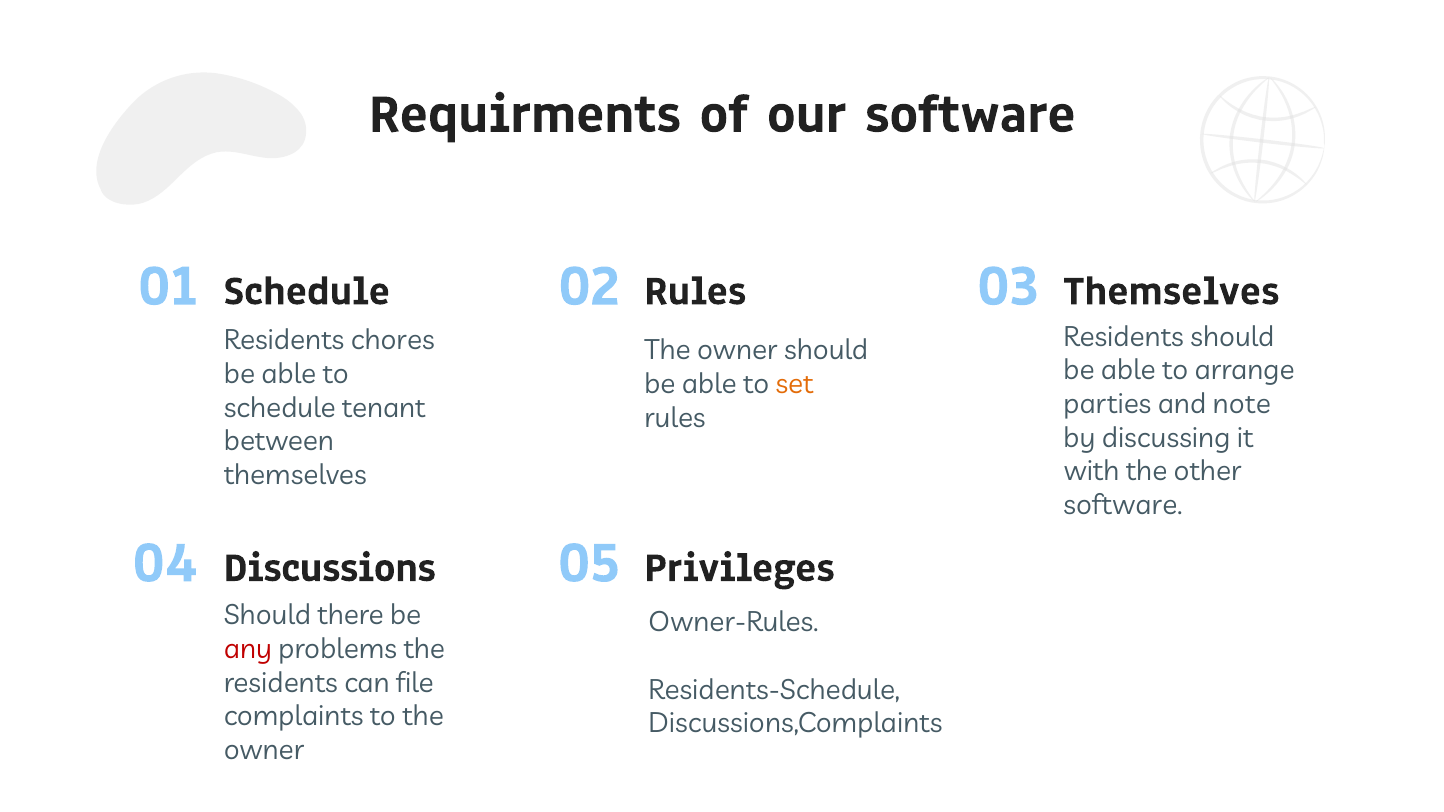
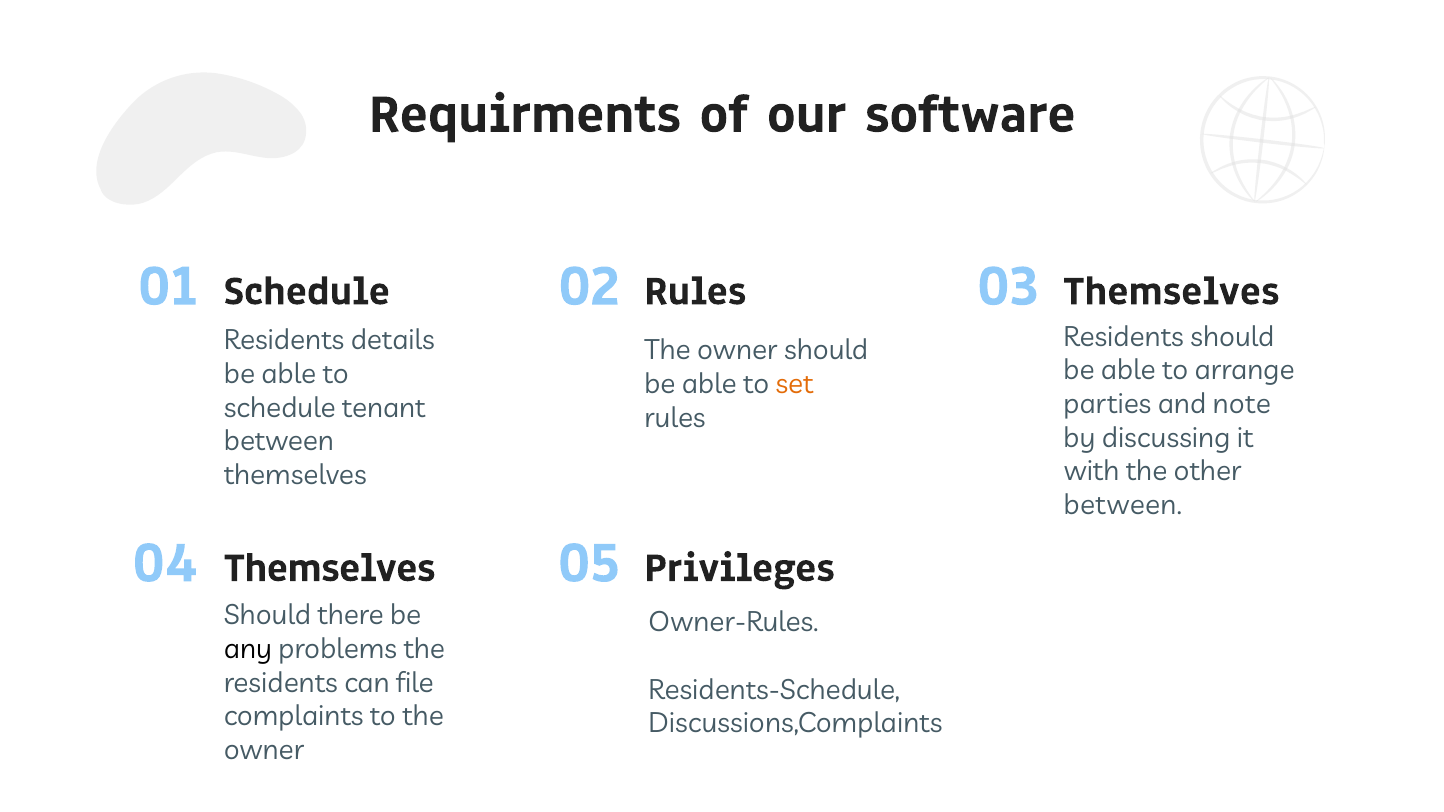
chores: chores -> details
software at (1123, 505): software -> between
04 Discussions: Discussions -> Themselves
any colour: red -> black
